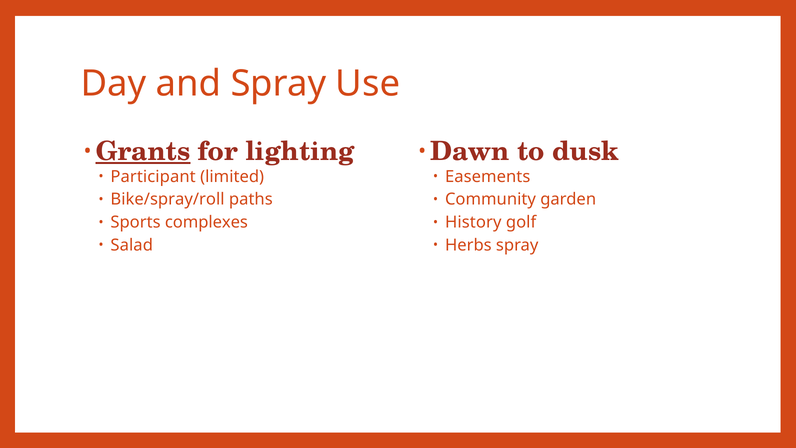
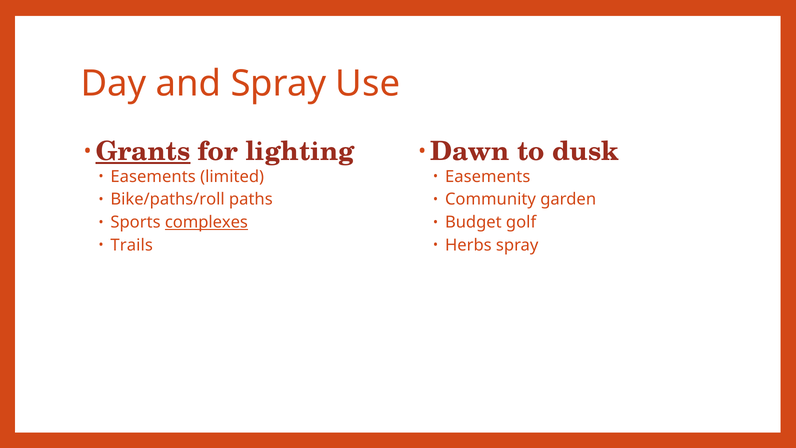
Participant at (153, 177): Participant -> Easements
Bike/spray/roll: Bike/spray/roll -> Bike/paths/roll
complexes underline: none -> present
History: History -> Budget
Salad: Salad -> Trails
